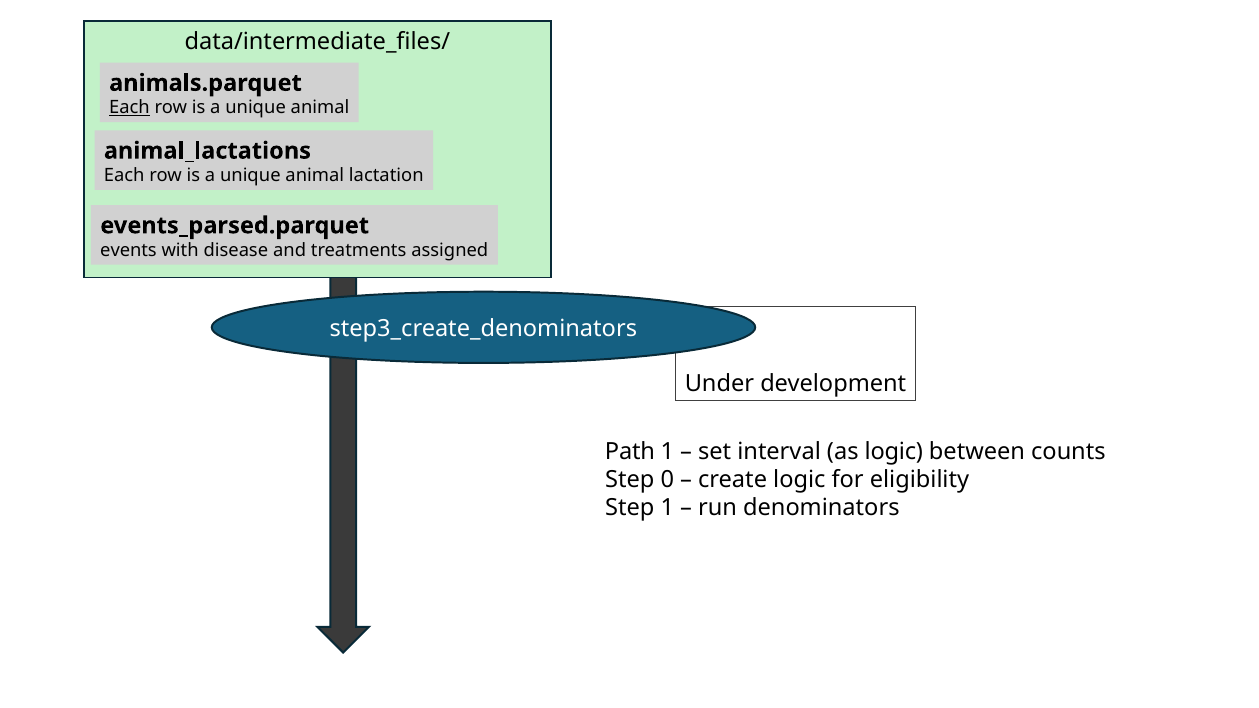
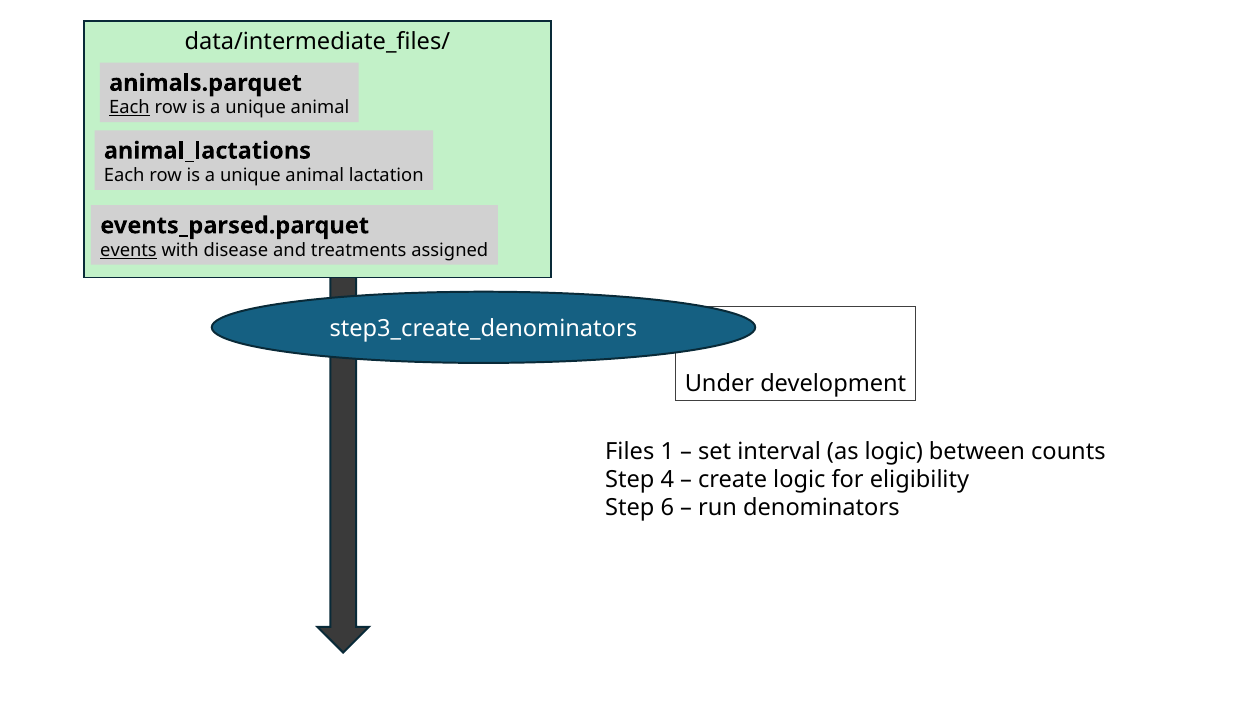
events underline: none -> present
Path: Path -> Files
0: 0 -> 4
Step 1: 1 -> 6
